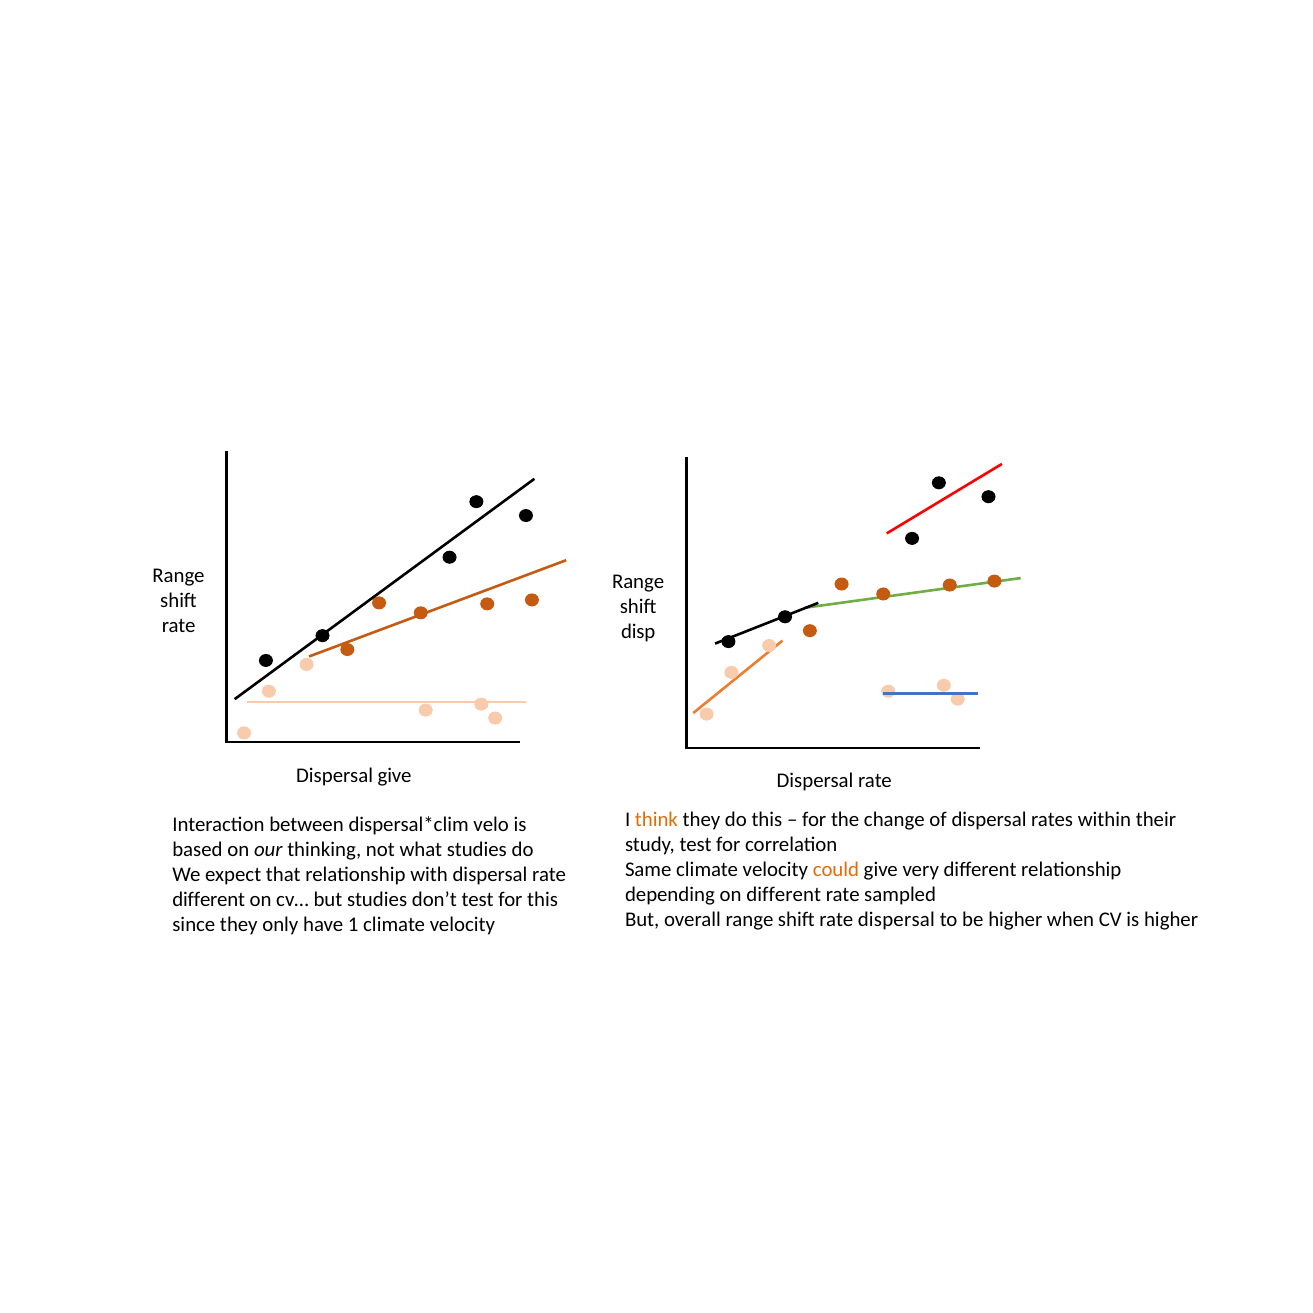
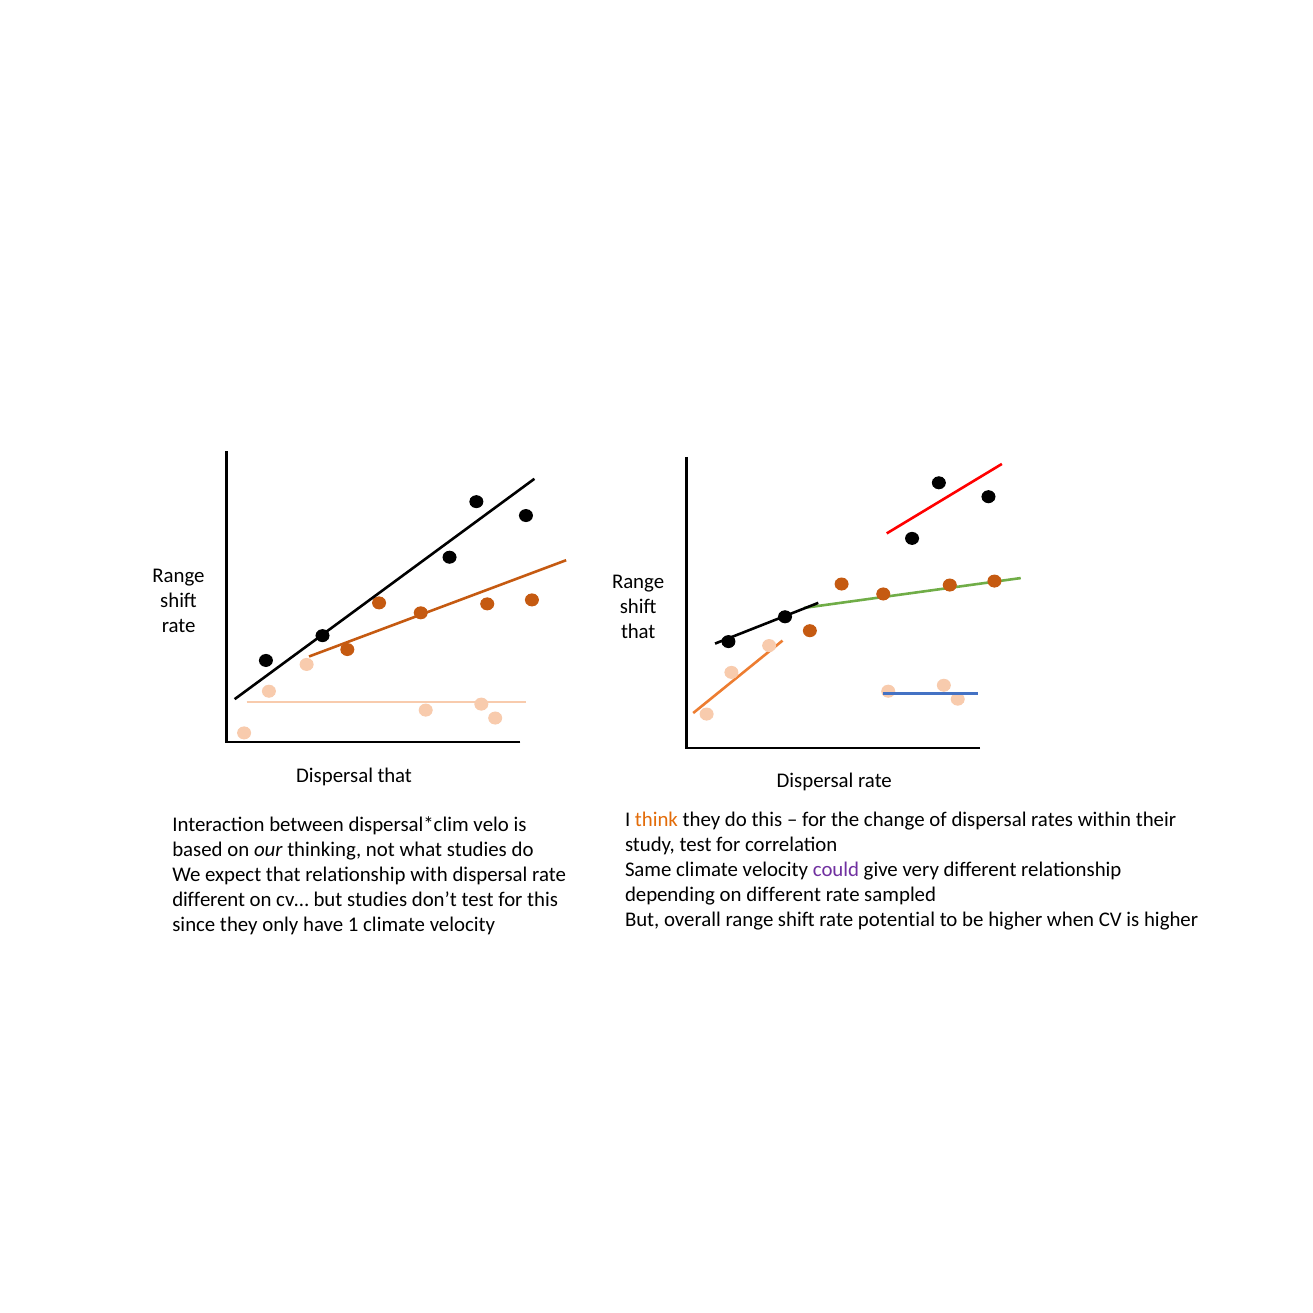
disp at (638, 631): disp -> that
Dispersal give: give -> that
could colour: orange -> purple
rate dispersal: dispersal -> potential
